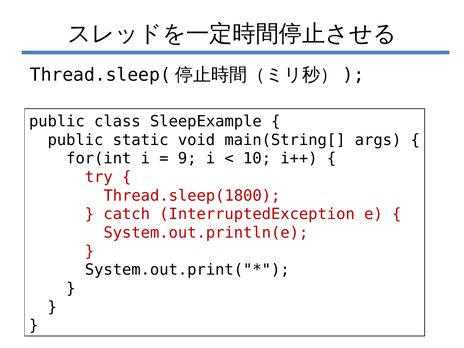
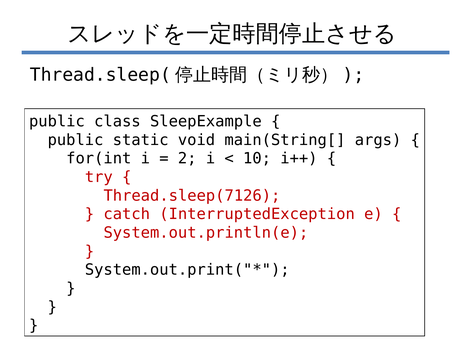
9: 9 -> 2
Thread.sleep(1800: Thread.sleep(1800 -> Thread.sleep(7126
